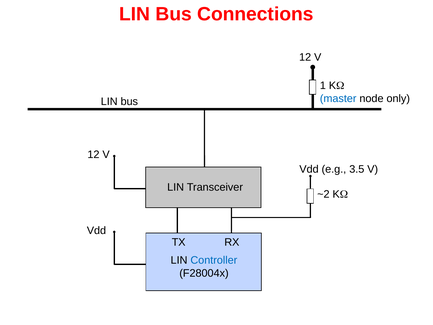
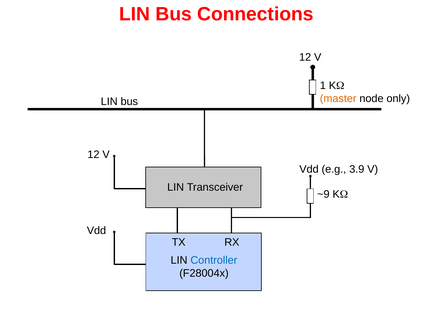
master colour: blue -> orange
3.5: 3.5 -> 3.9
~2: ~2 -> ~9
